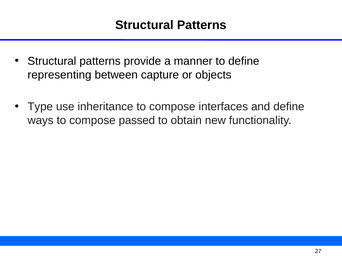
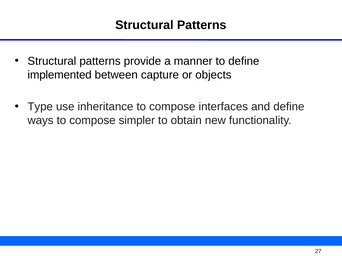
representing: representing -> implemented
passed: passed -> simpler
